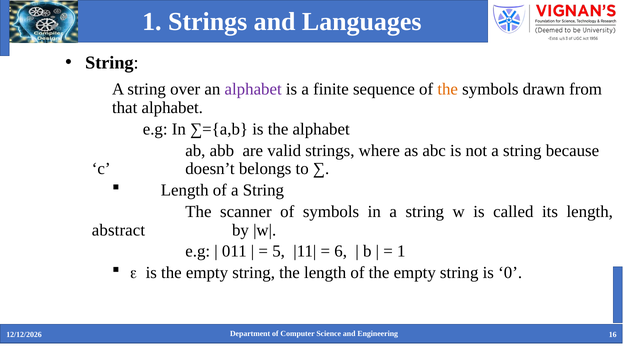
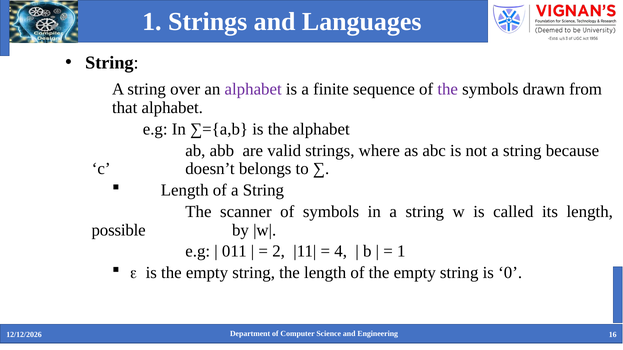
the at (448, 89) colour: orange -> purple
abstract: abstract -> possible
5: 5 -> 2
6: 6 -> 4
